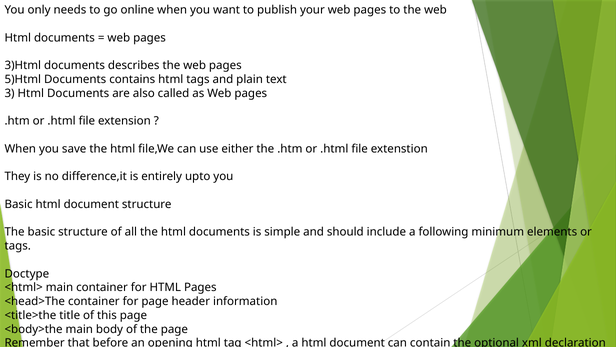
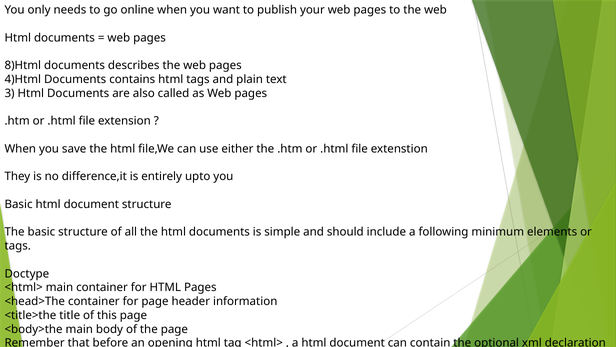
3)Html: 3)Html -> 8)Html
5)Html: 5)Html -> 4)Html
